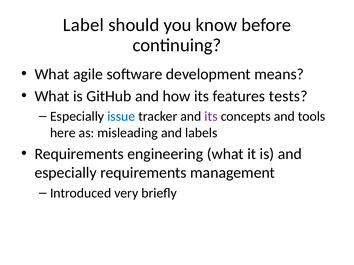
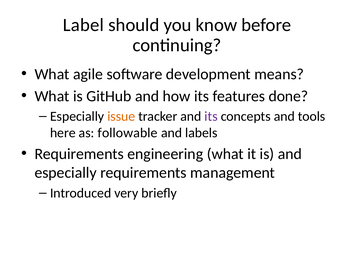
tests: tests -> done
issue colour: blue -> orange
misleading: misleading -> followable
